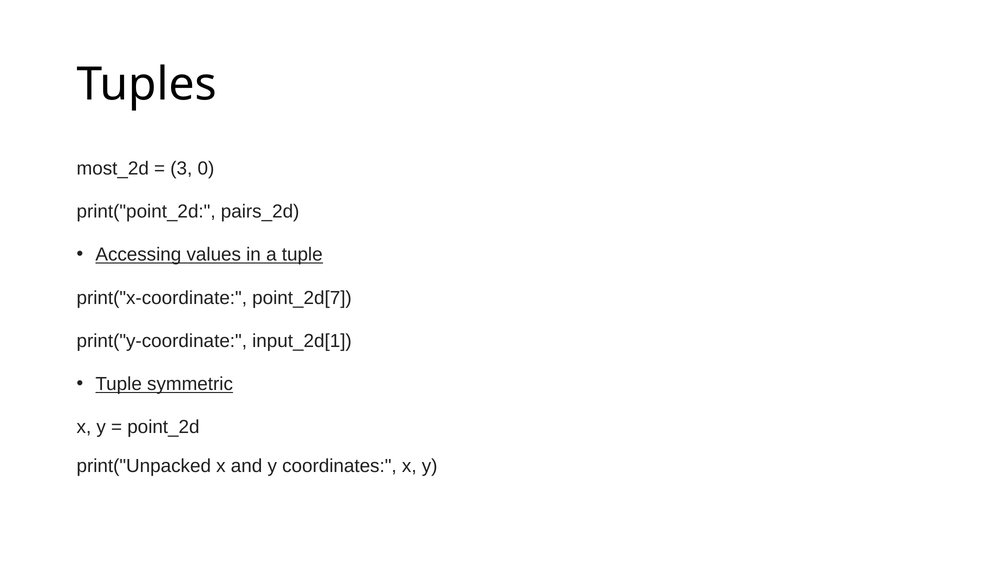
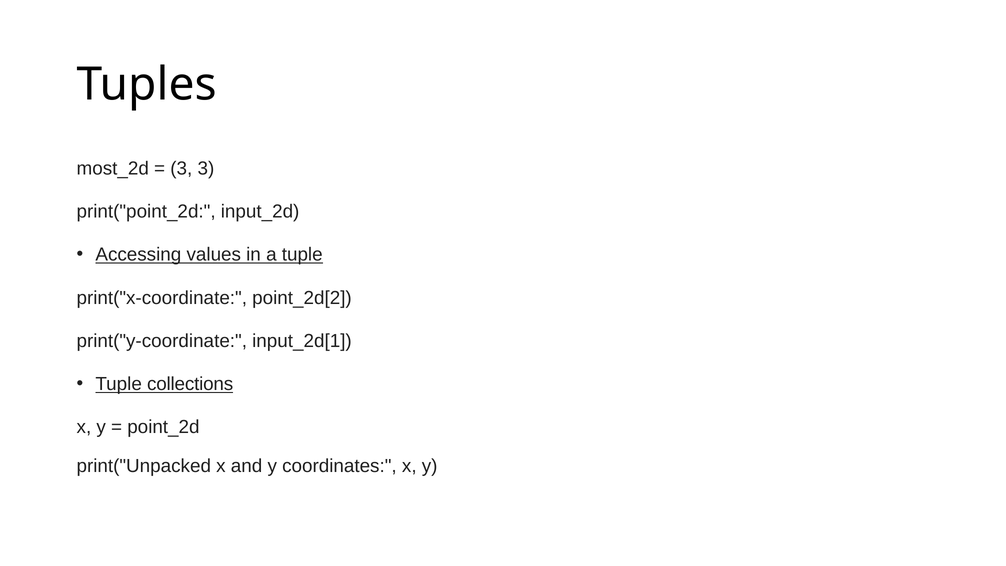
3 0: 0 -> 3
pairs_2d: pairs_2d -> input_2d
point_2d[7: point_2d[7 -> point_2d[2
symmetric: symmetric -> collections
